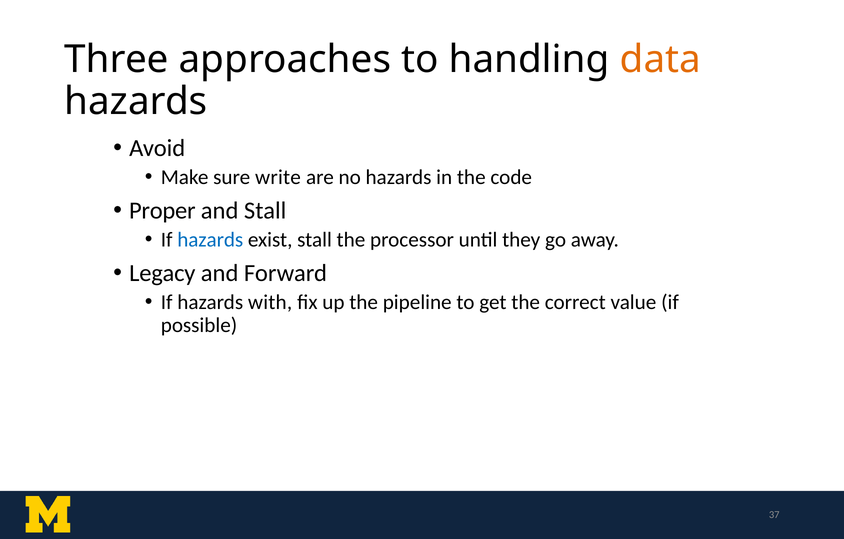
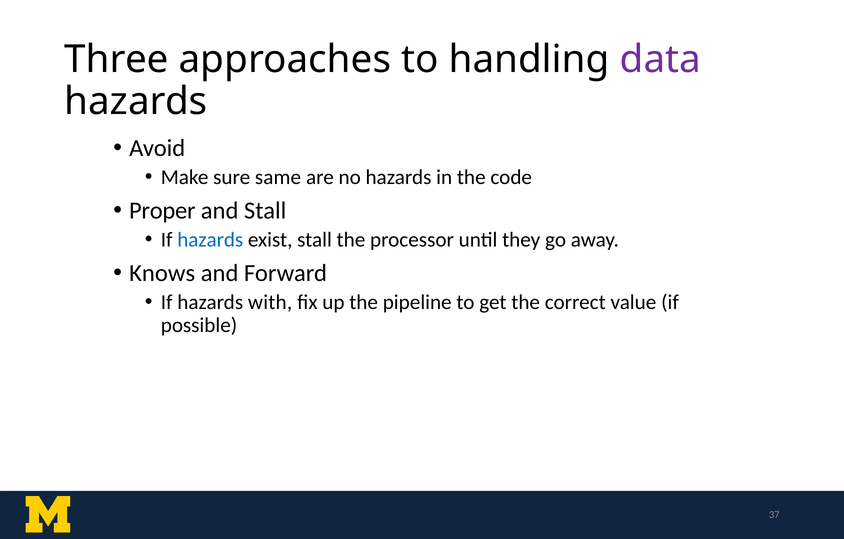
data colour: orange -> purple
write: write -> same
Legacy: Legacy -> Knows
